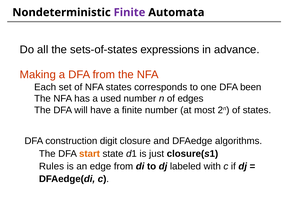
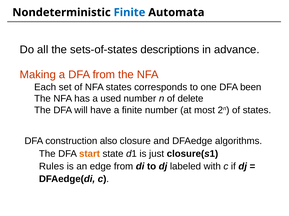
Finite at (129, 12) colour: purple -> blue
expressions: expressions -> descriptions
edges: edges -> delete
digit: digit -> also
